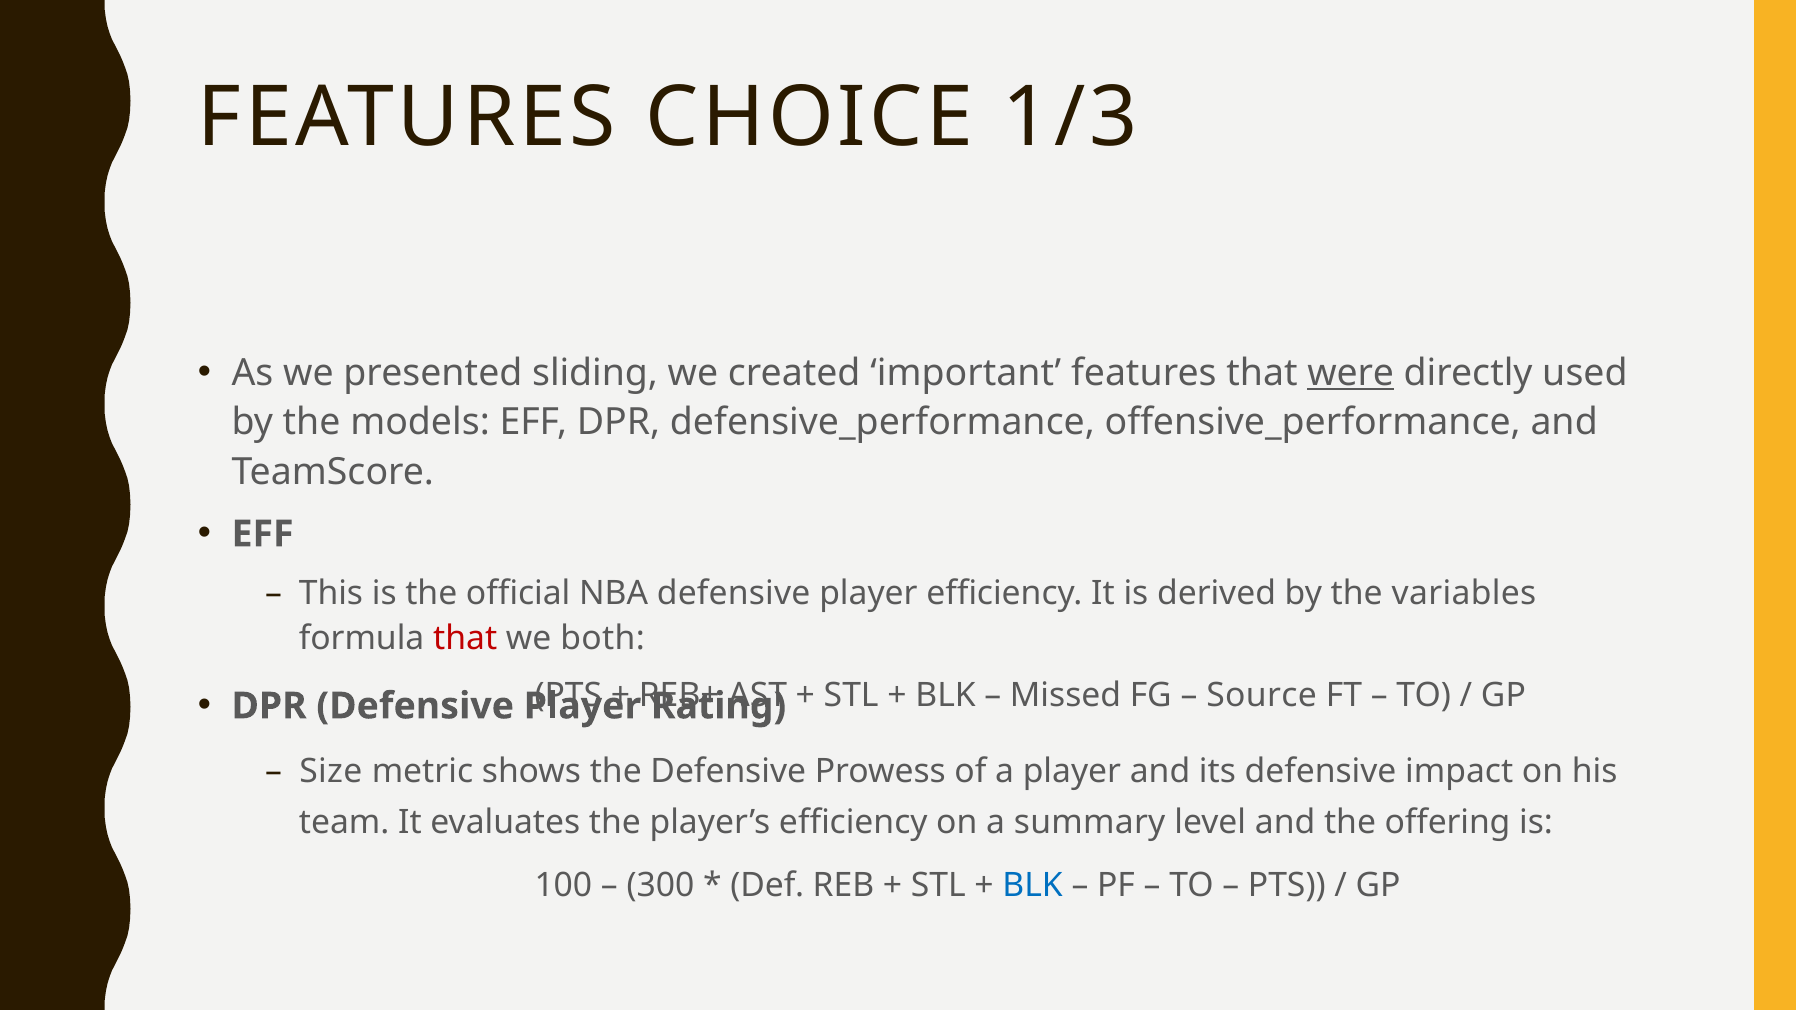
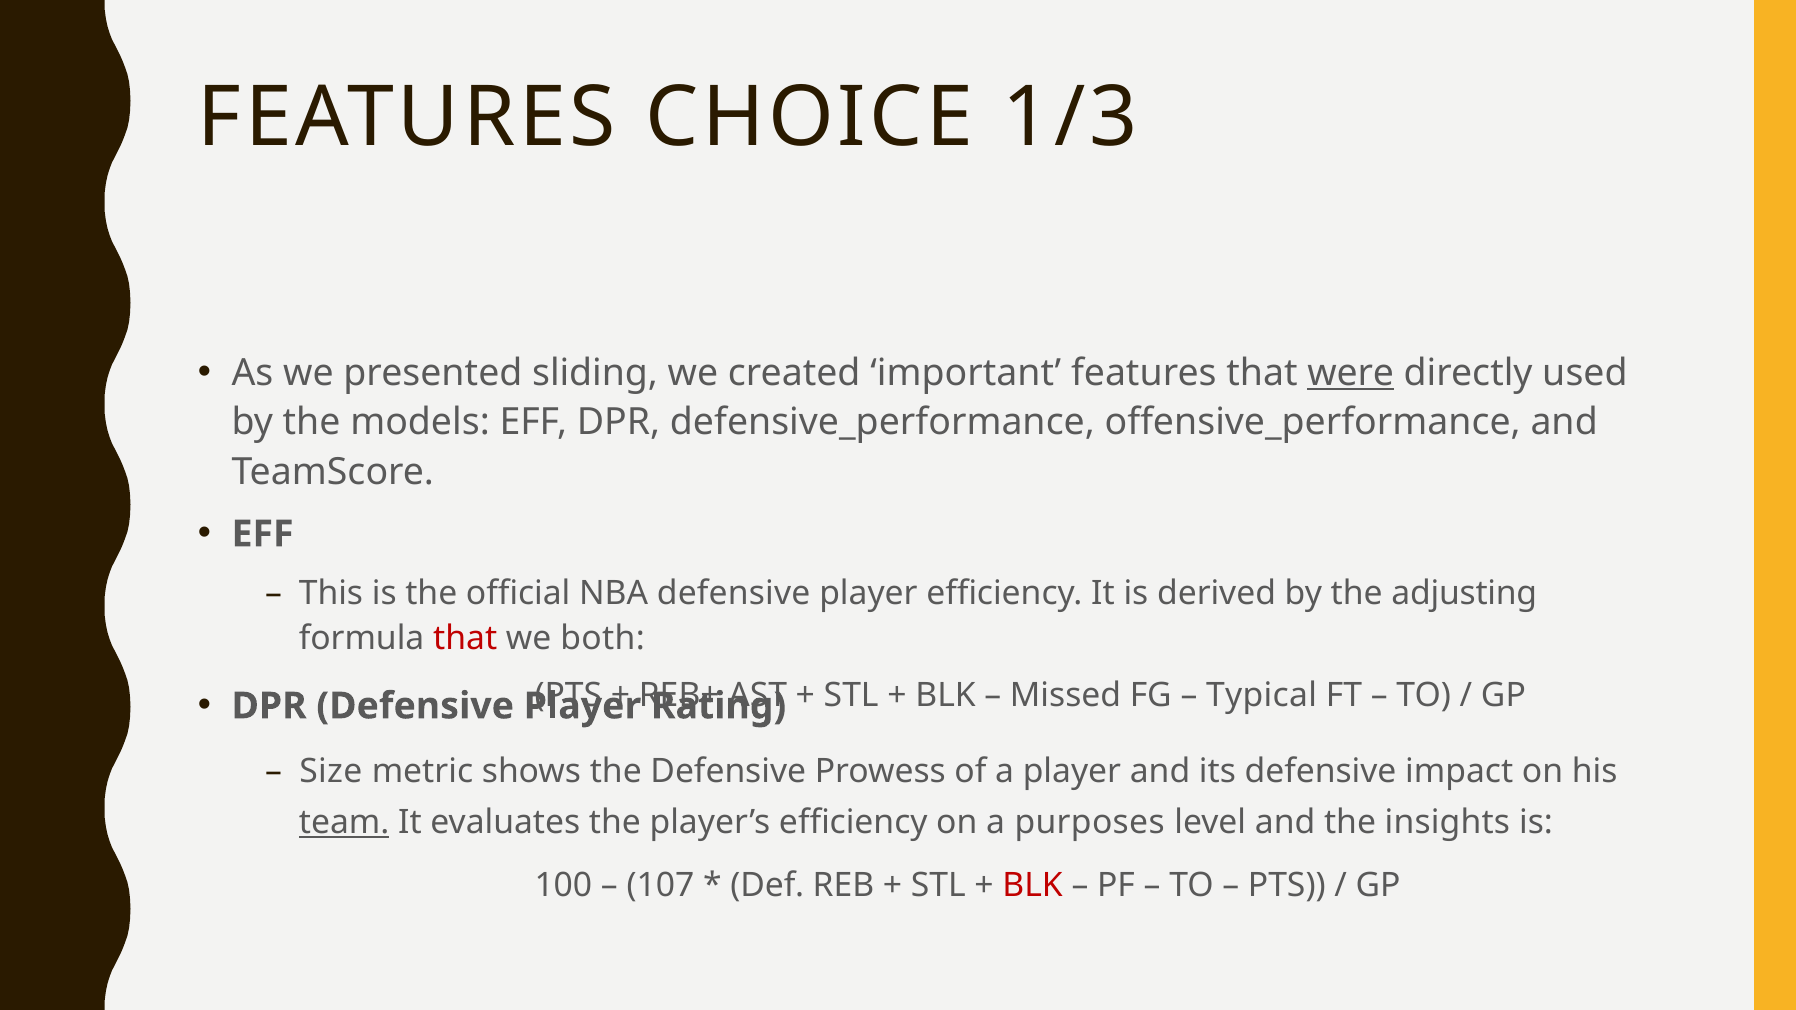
variables: variables -> adjusting
Source: Source -> Typical
team underline: none -> present
summary: summary -> purposes
offering: offering -> insights
300: 300 -> 107
BLK at (1033, 886) colour: blue -> red
